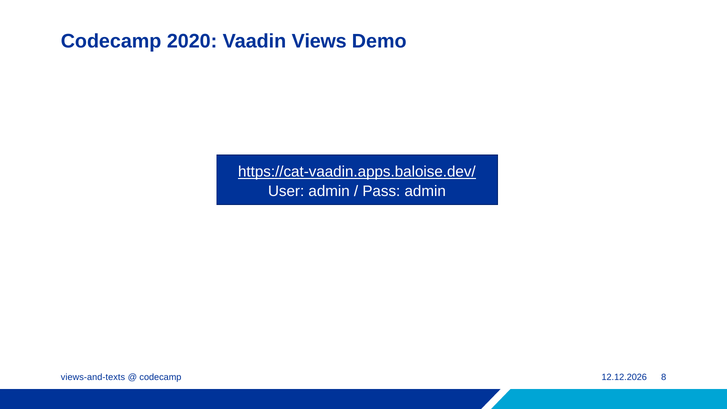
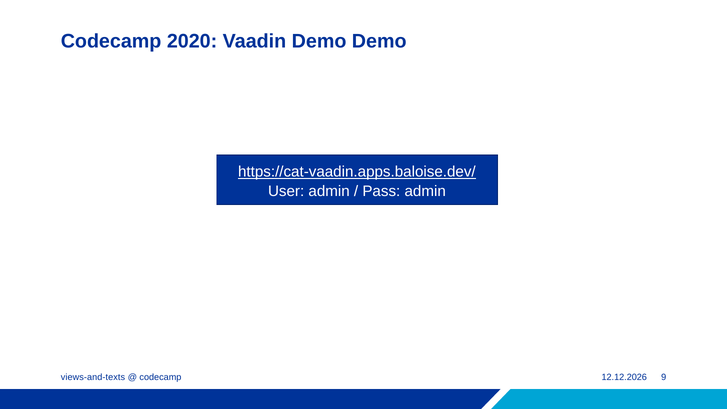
Vaadin Views: Views -> Demo
8: 8 -> 9
